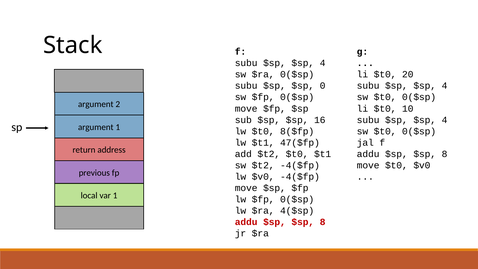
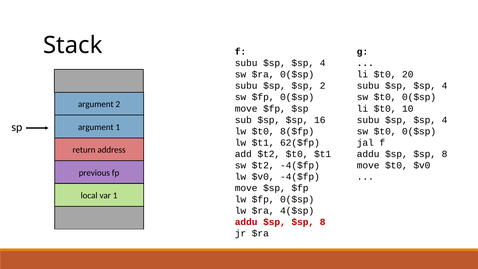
$sp 0: 0 -> 2
47($fp: 47($fp -> 62($fp
